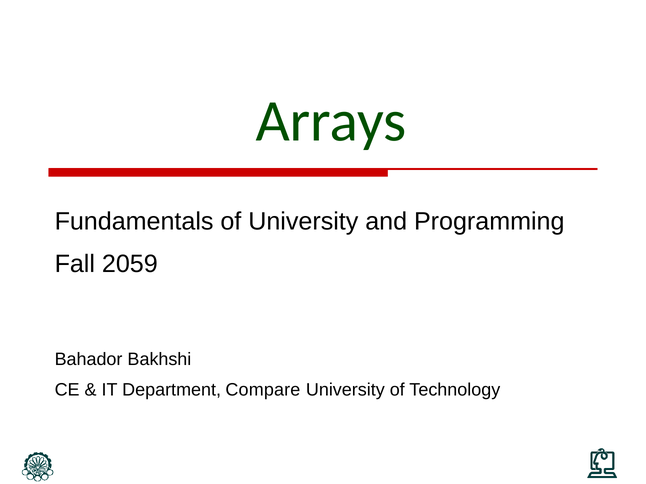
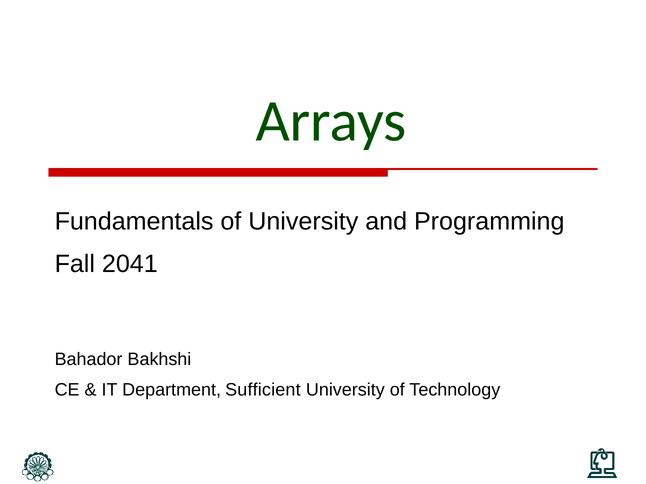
2059: 2059 -> 2041
Compare: Compare -> Sufficient
